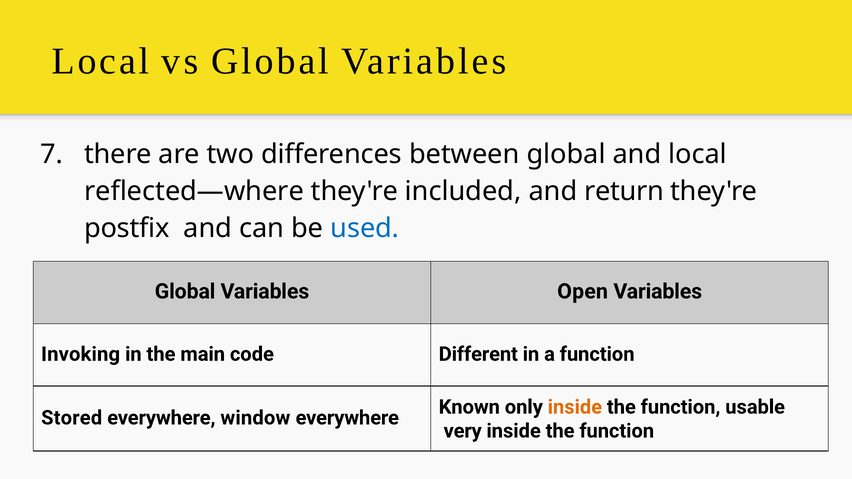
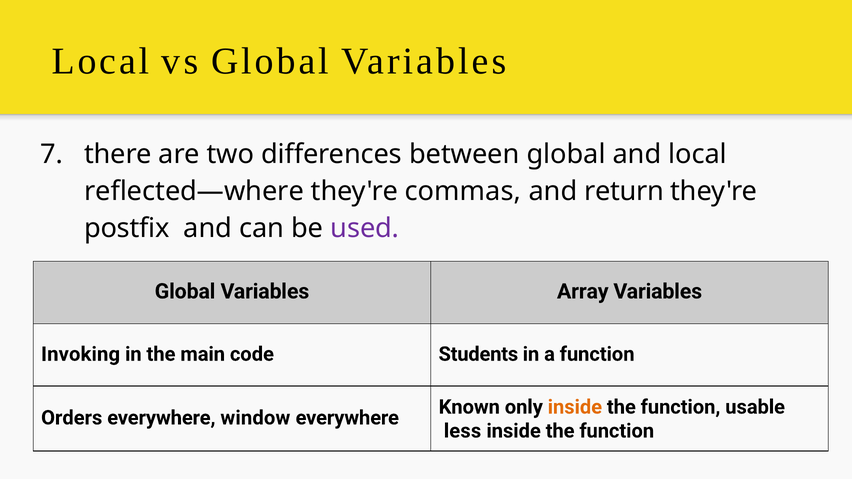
included: included -> commas
used colour: blue -> purple
Open: Open -> Array
Different: Different -> Students
Stored: Stored -> Orders
very: very -> less
